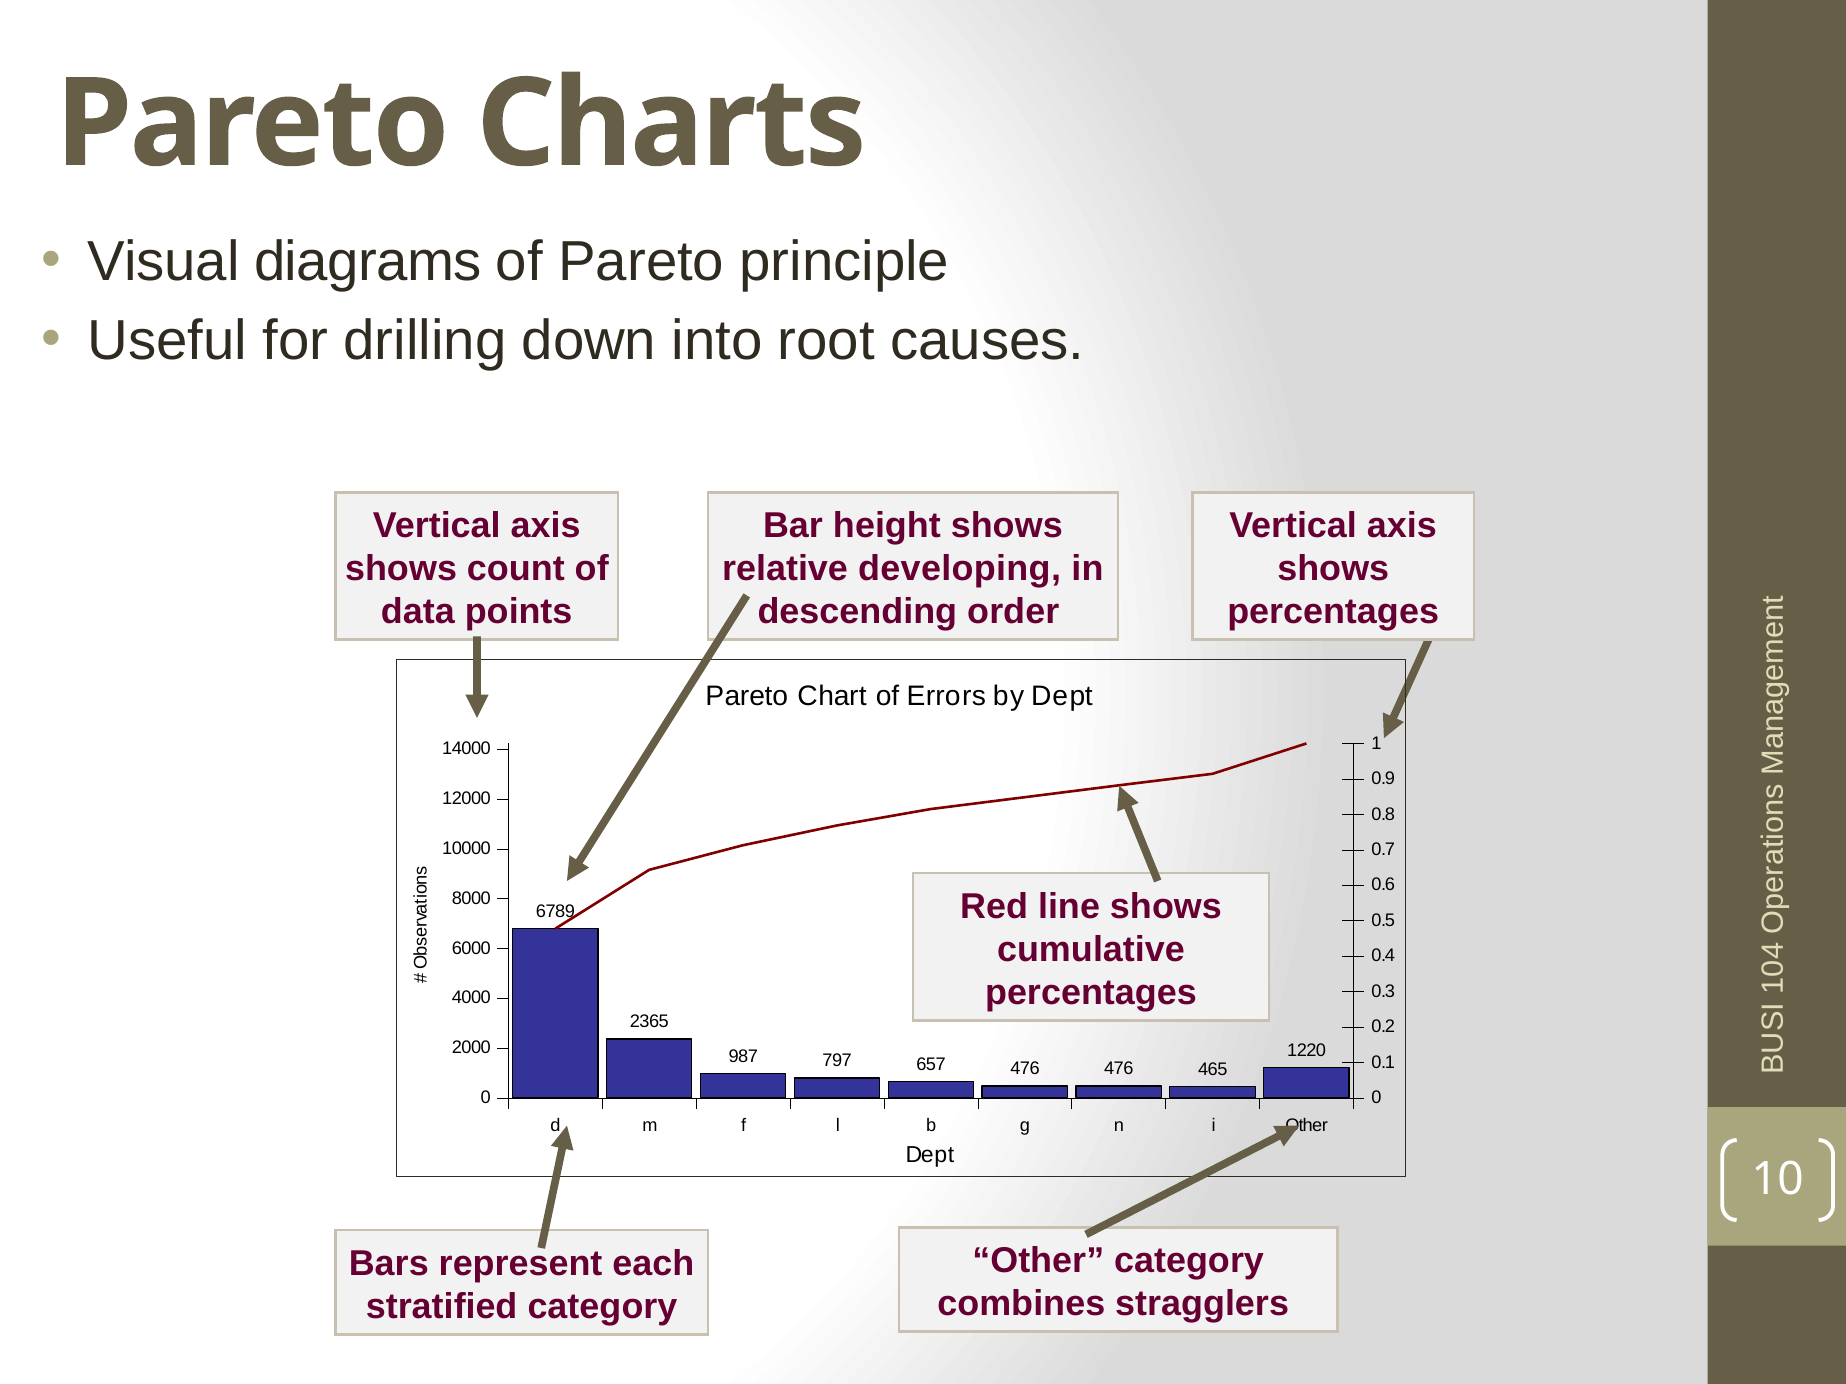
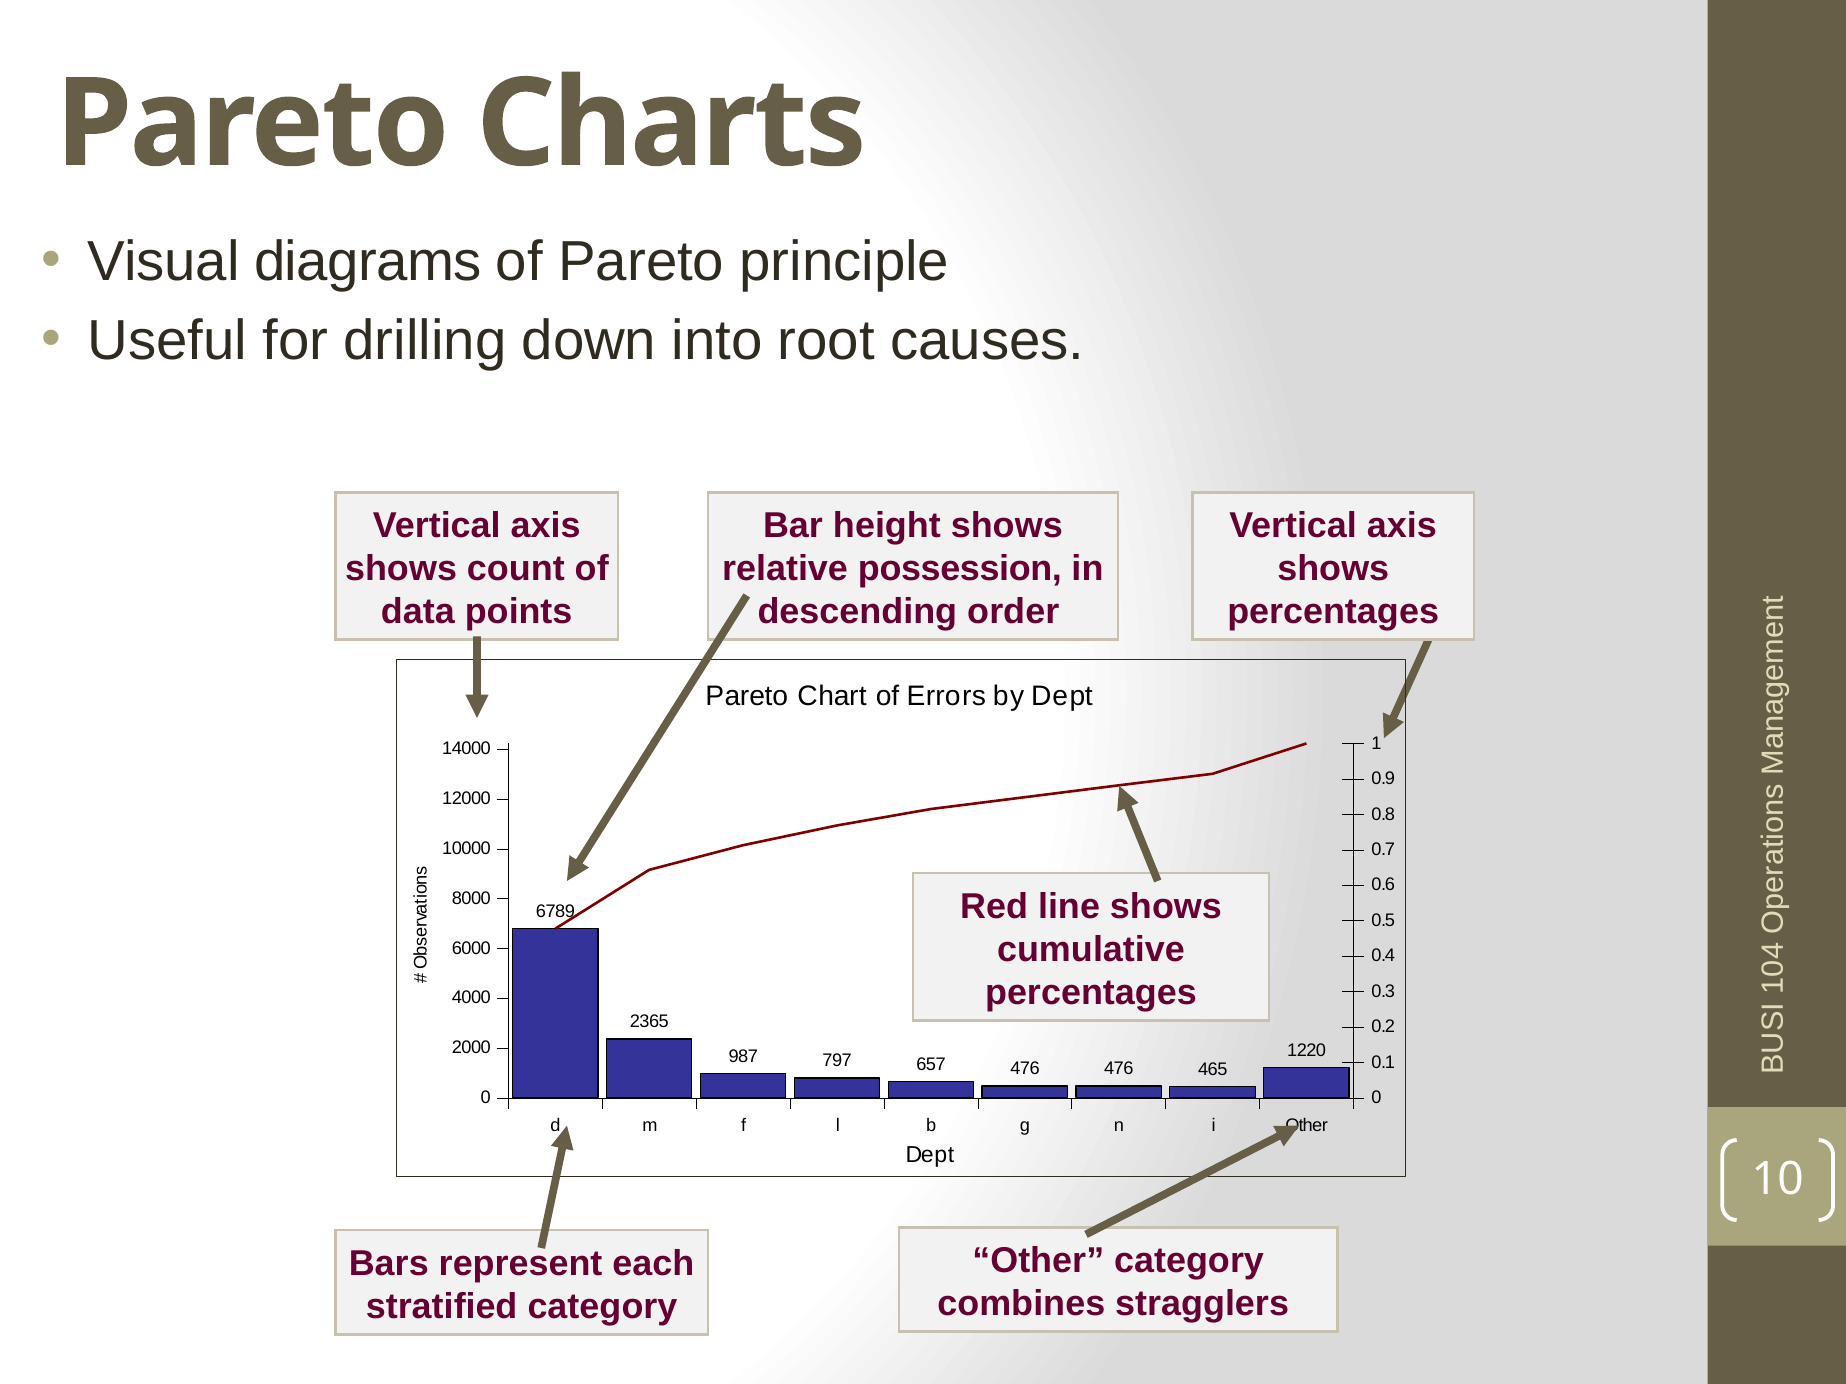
developing: developing -> possession
